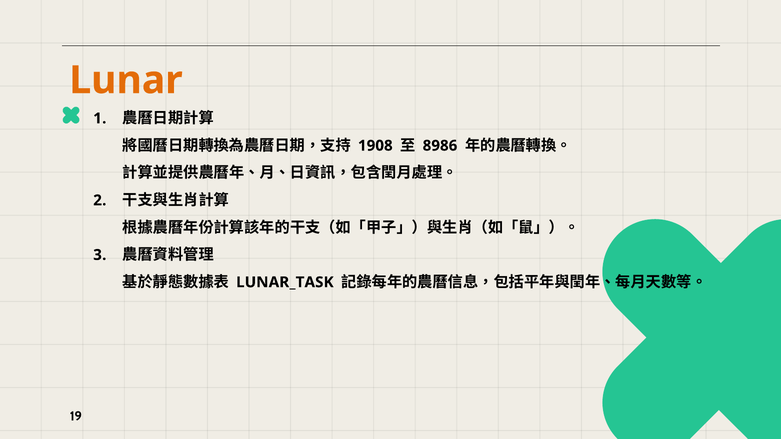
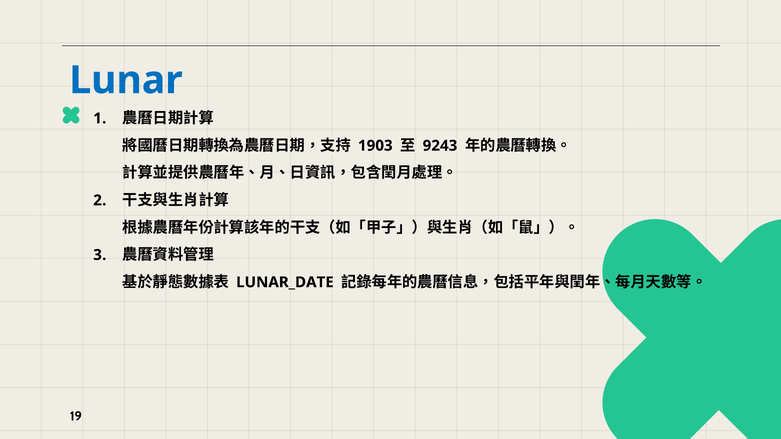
Lunar colour: orange -> blue
1908: 1908 -> 1903
8986: 8986 -> 9243
LUNAR_TASK: LUNAR_TASK -> LUNAR_DATE
